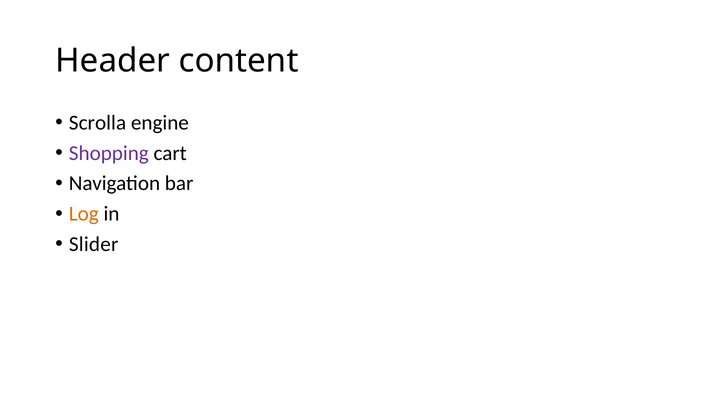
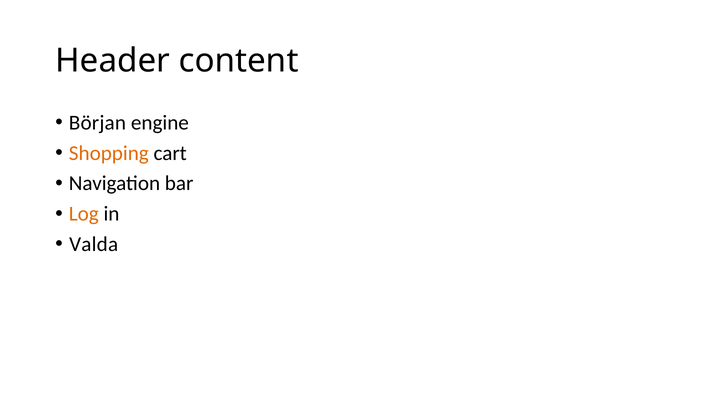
Scrolla: Scrolla -> Början
Shopping colour: purple -> orange
Slider: Slider -> Valda
